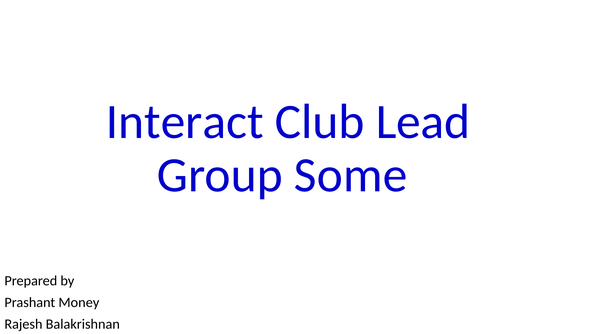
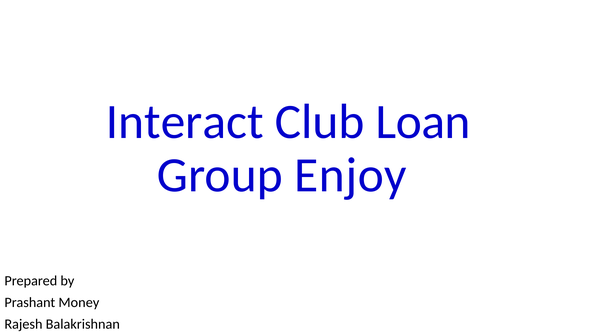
Lead: Lead -> Loan
Some: Some -> Enjoy
